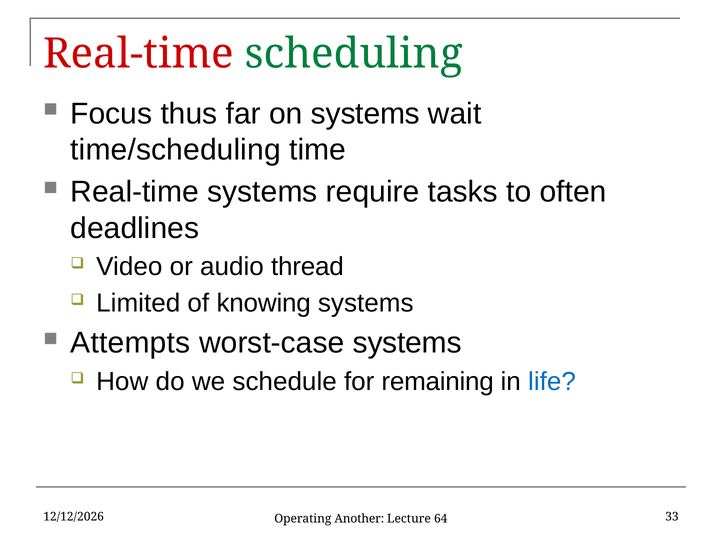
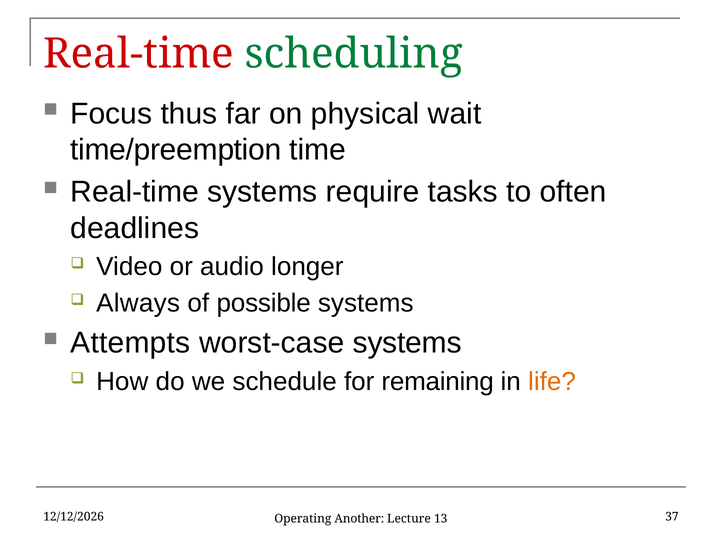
on systems: systems -> physical
time/scheduling: time/scheduling -> time/preemption
thread: thread -> longer
Limited: Limited -> Always
knowing: knowing -> possible
life colour: blue -> orange
33: 33 -> 37
64: 64 -> 13
